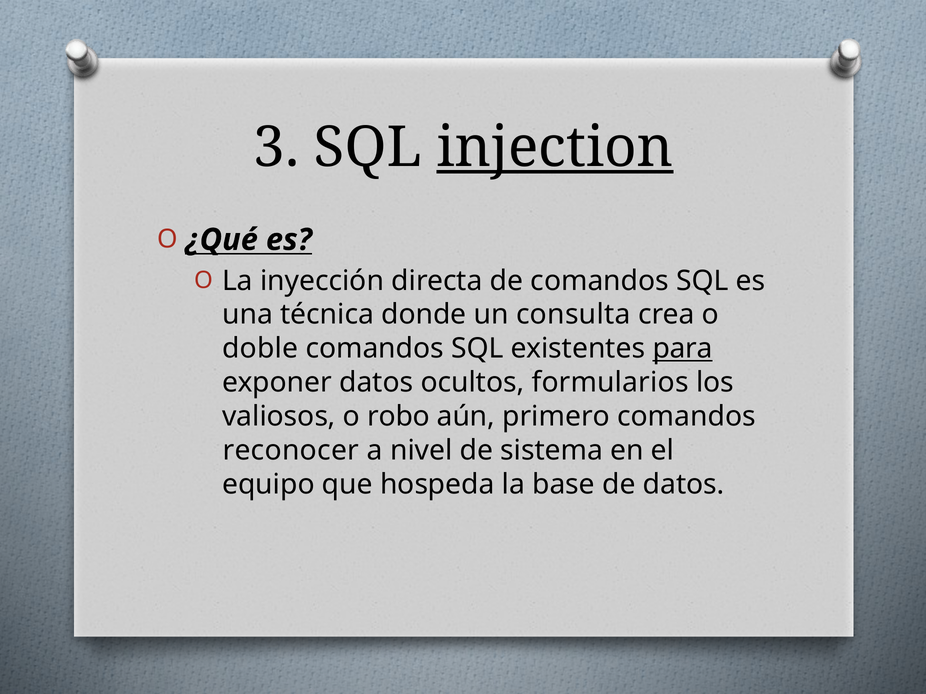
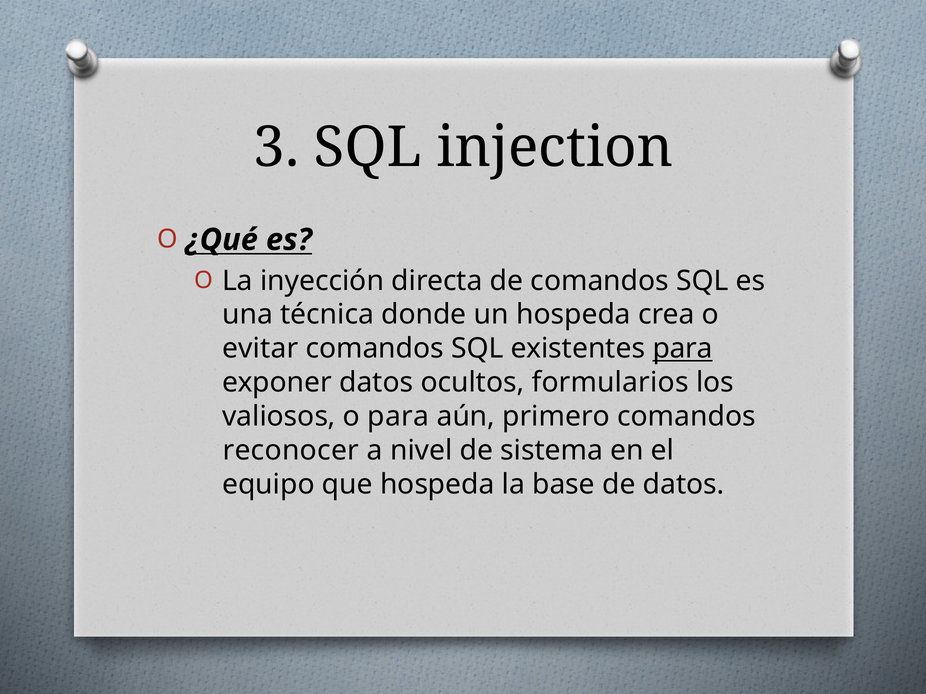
injection underline: present -> none
un consulta: consulta -> hospeda
doble: doble -> evitar
o robo: robo -> para
